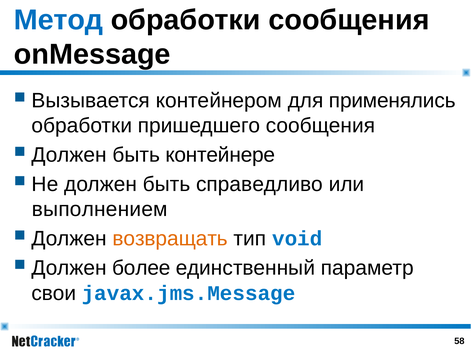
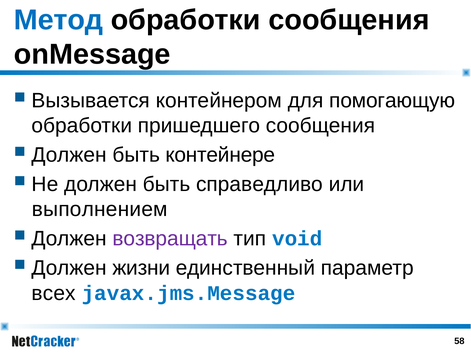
применялись: применялись -> помогающую
возвращать colour: orange -> purple
более: более -> жизни
свои: свои -> всех
